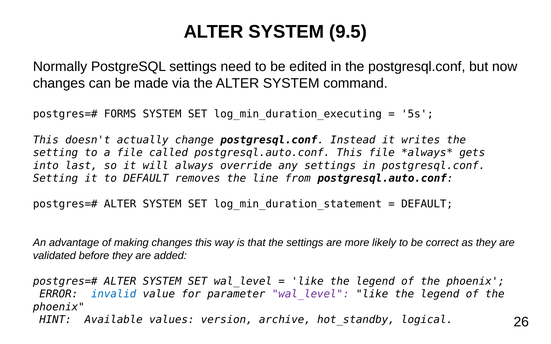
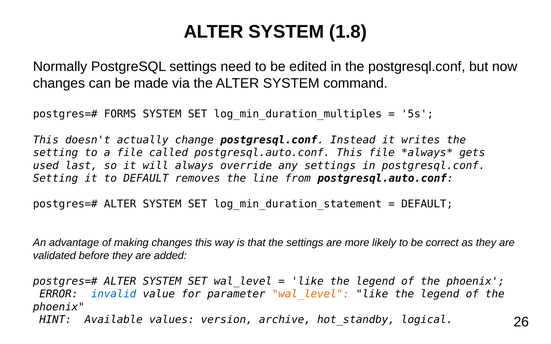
9.5: 9.5 -> 1.8
log_min_duration_executing: log_min_duration_executing -> log_min_duration_multiples
into: into -> used
wal_level at (311, 294) colour: purple -> orange
